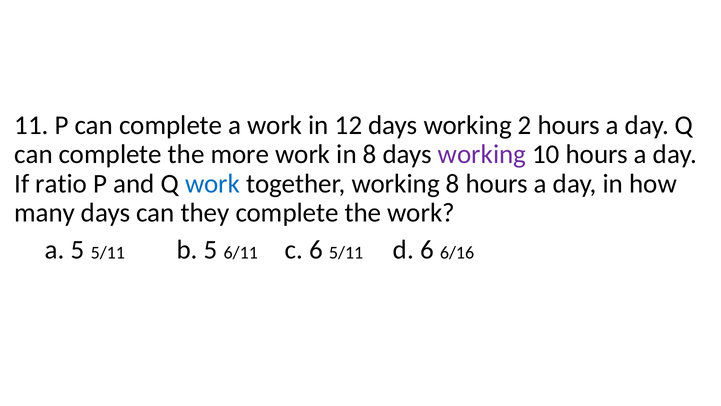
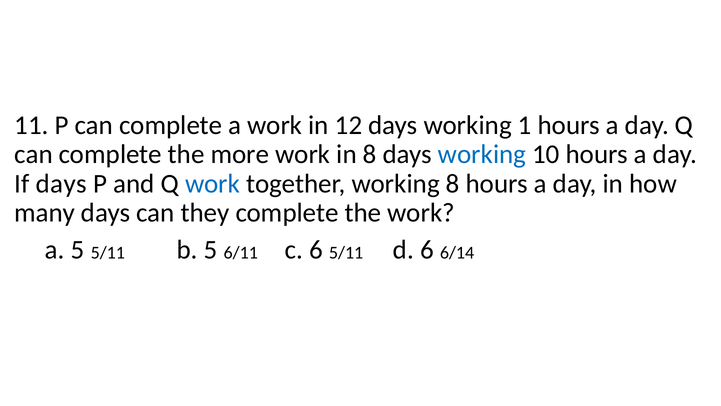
2: 2 -> 1
working at (482, 154) colour: purple -> blue
If ratio: ratio -> days
6/16: 6/16 -> 6/14
